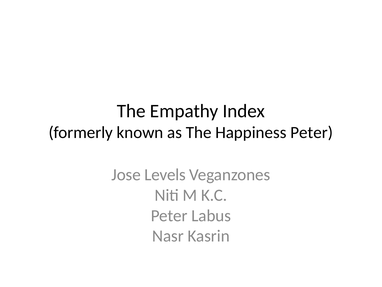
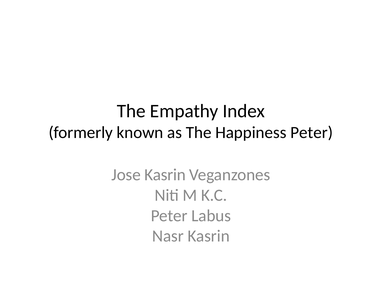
Jose Levels: Levels -> Kasrin
